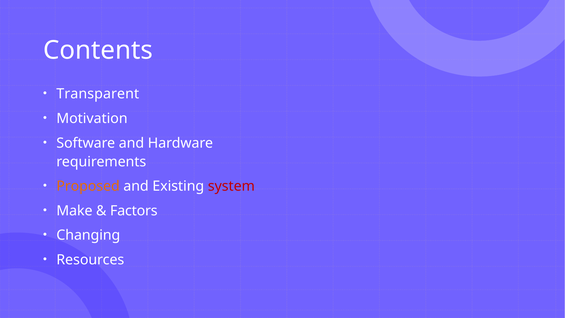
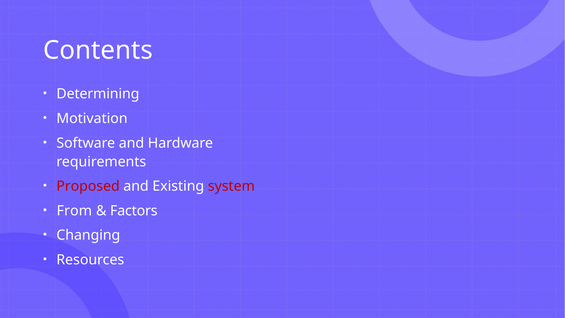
Transparent: Transparent -> Determining
Proposed colour: orange -> red
Make: Make -> From
